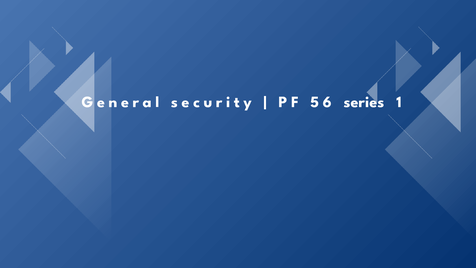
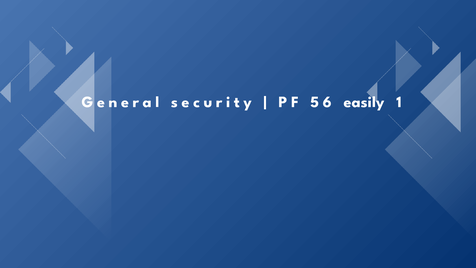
series: series -> easily
